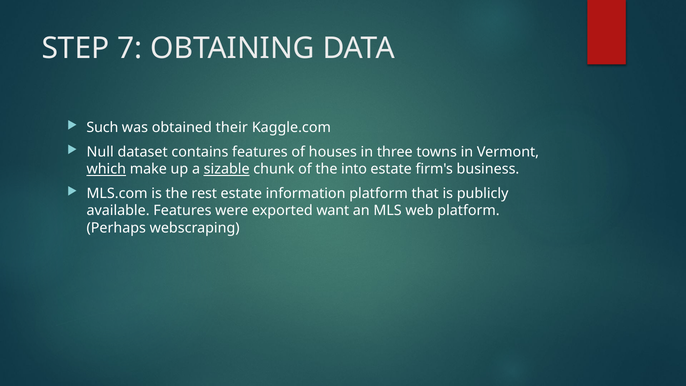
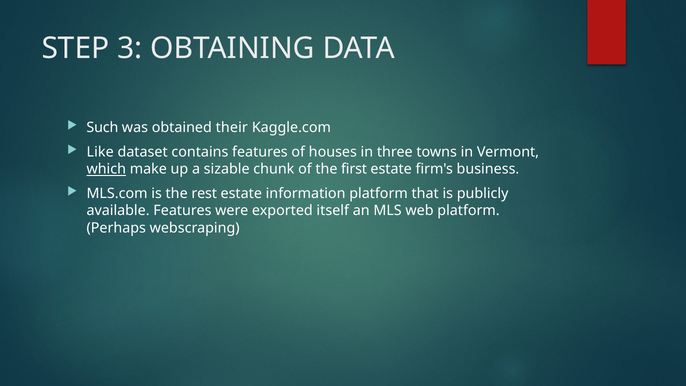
7: 7 -> 3
Null: Null -> Like
sizable underline: present -> none
into: into -> first
want: want -> itself
